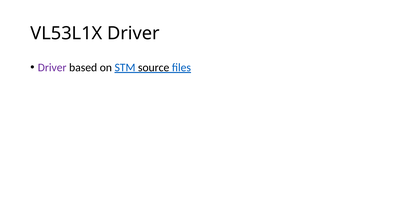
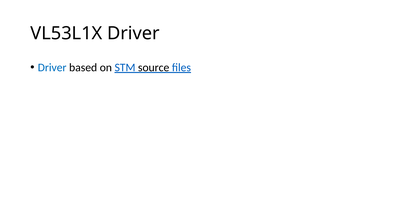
Driver at (52, 67) colour: purple -> blue
